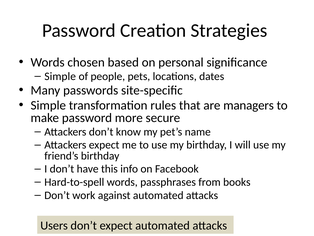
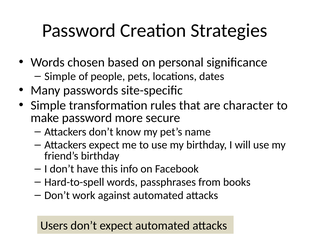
managers: managers -> character
